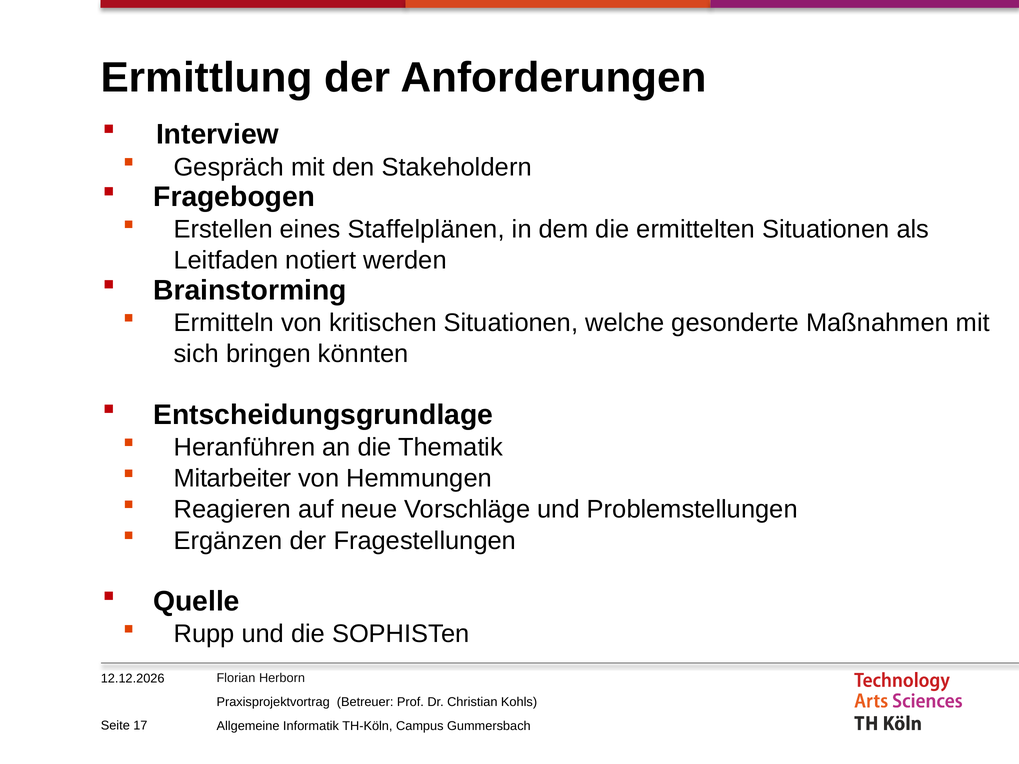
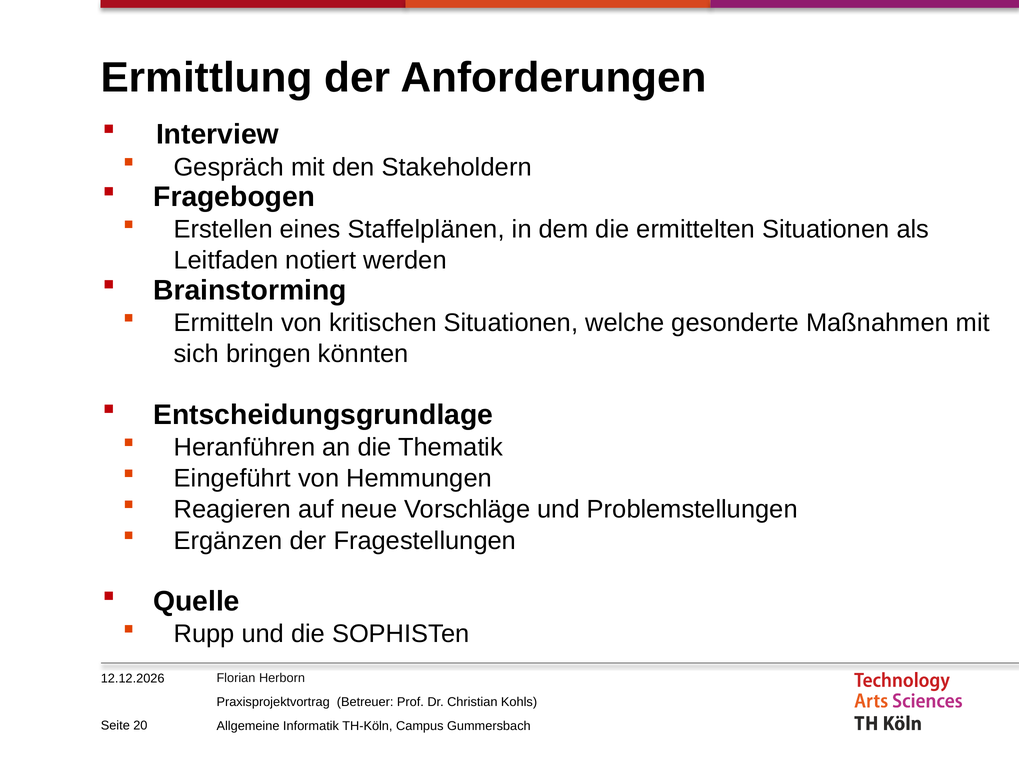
Mitarbeiter: Mitarbeiter -> Eingeführt
17: 17 -> 20
